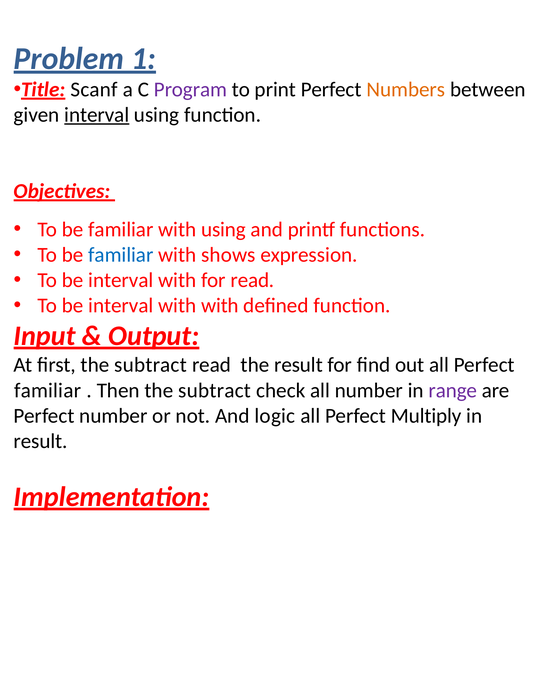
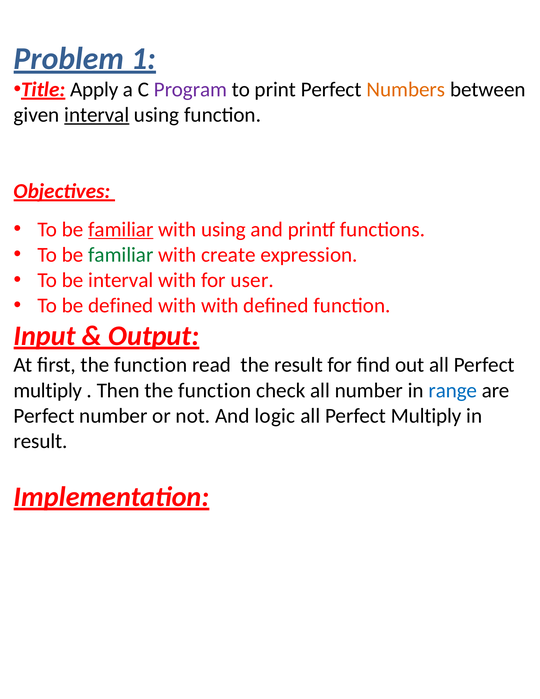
Scanf: Scanf -> Apply
familiar at (121, 229) underline: none -> present
familiar at (121, 255) colour: blue -> green
shows: shows -> create
for read: read -> user
interval at (121, 306): interval -> defined
first the subtract: subtract -> function
familiar at (48, 390): familiar -> multiply
Then the subtract: subtract -> function
range colour: purple -> blue
